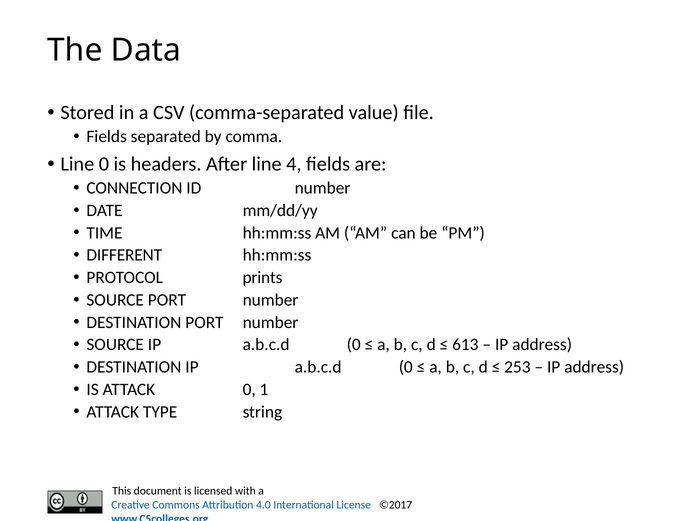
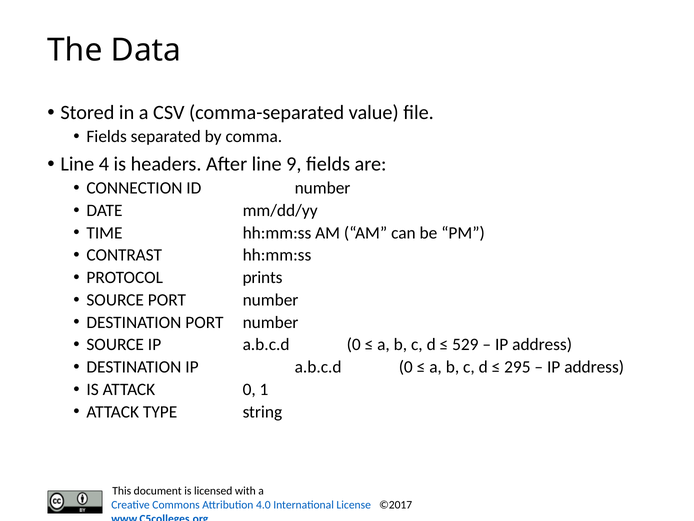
Line 0: 0 -> 4
4: 4 -> 9
DIFFERENT: DIFFERENT -> CONTRAST
613: 613 -> 529
253: 253 -> 295
